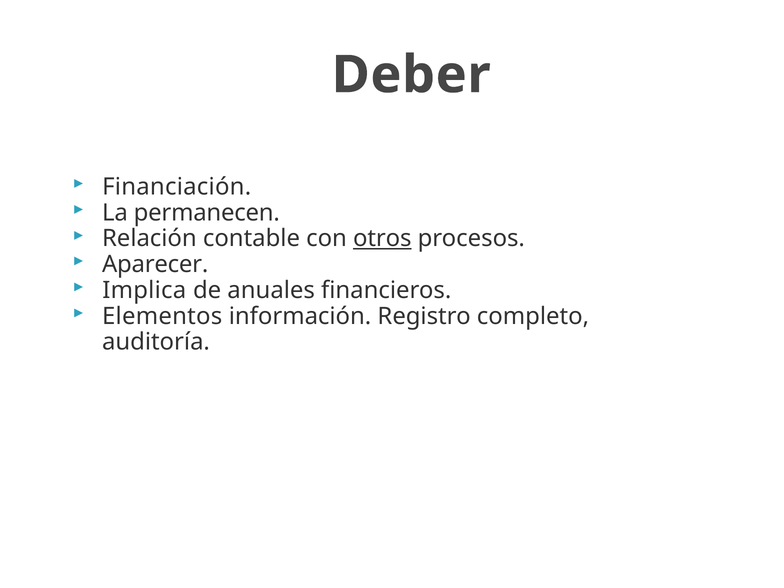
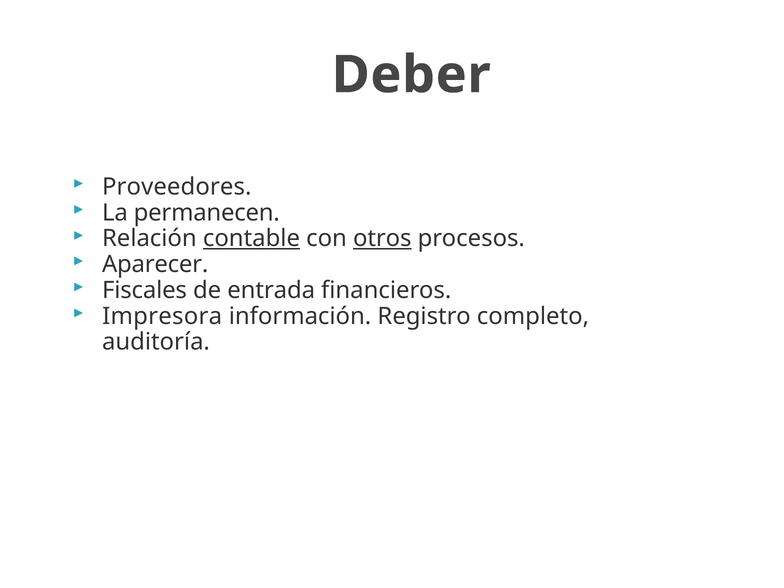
Financiación: Financiación -> Proveedores
contable underline: none -> present
Implica: Implica -> Fiscales
anuales: anuales -> entrada
Elementos: Elementos -> Impresora
